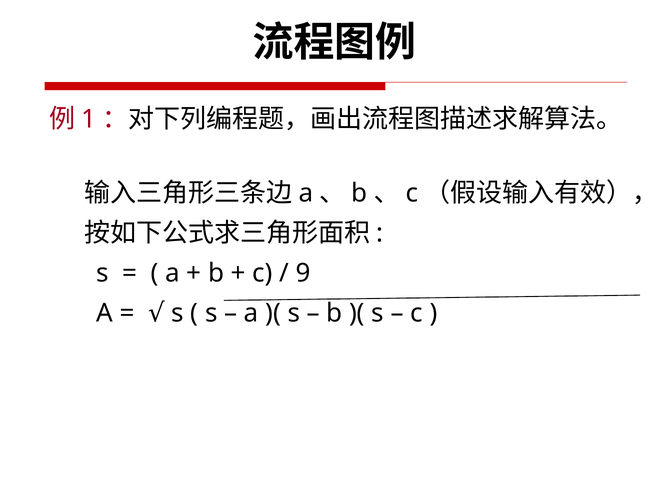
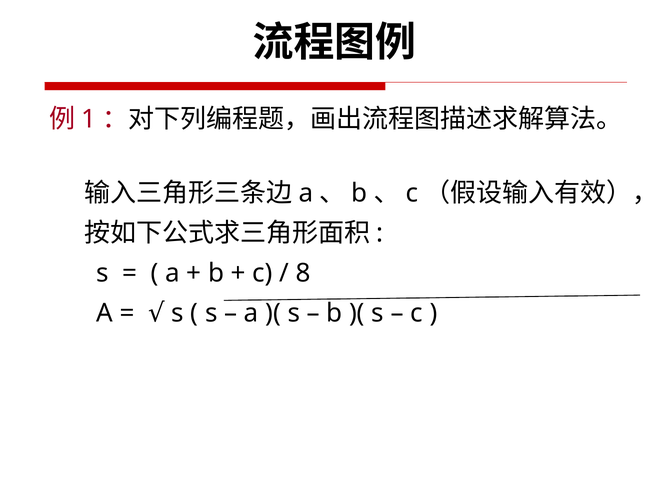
9: 9 -> 8
